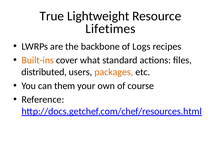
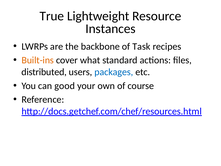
Lifetimes: Lifetimes -> Instances
Logs: Logs -> Task
packages colour: orange -> blue
them: them -> good
